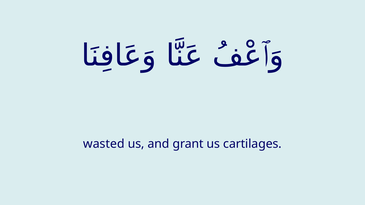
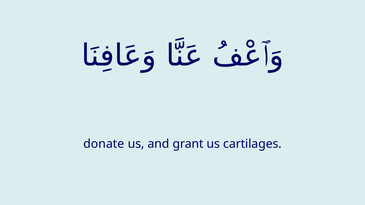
wasted: wasted -> donate
